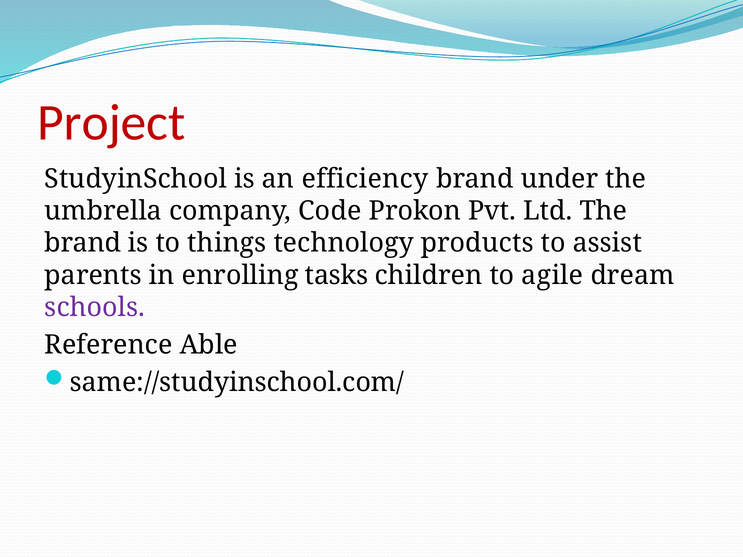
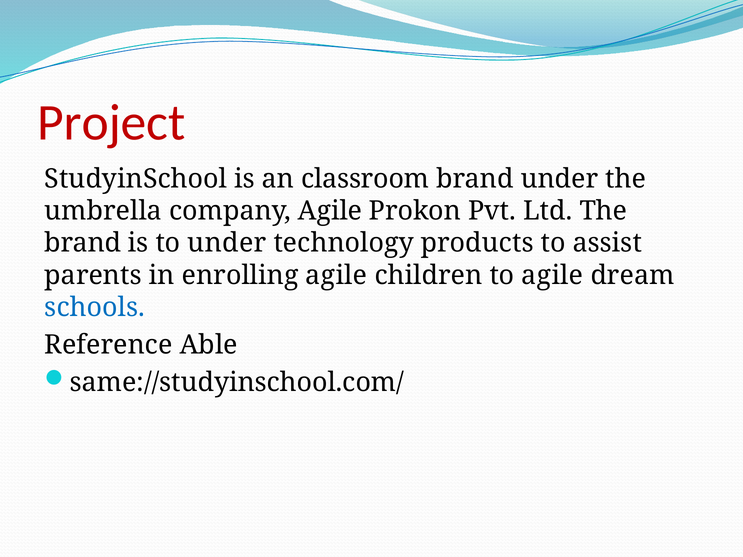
efficiency: efficiency -> classroom
company Code: Code -> Agile
to things: things -> under
enrolling tasks: tasks -> agile
schools colour: purple -> blue
